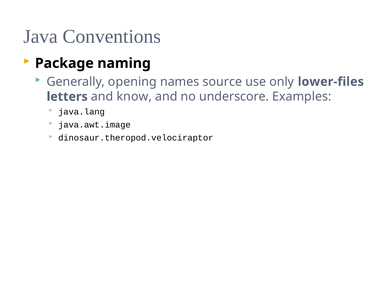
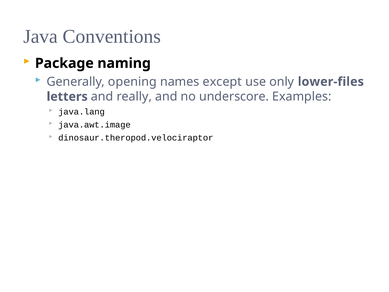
source: source -> except
know: know -> really
